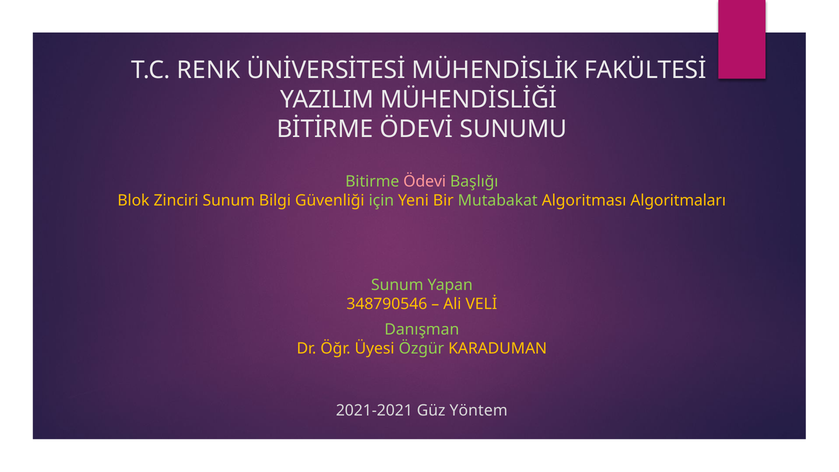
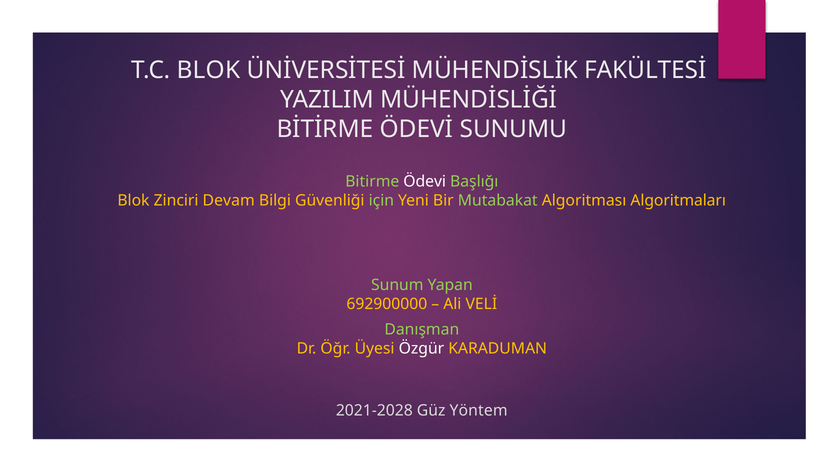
T.C RENK: RENK -> BLOK
Ödevi colour: pink -> white
Zinciri Sunum: Sunum -> Devam
348790546: 348790546 -> 692900000
Özgür colour: light green -> white
2021-2021: 2021-2021 -> 2021-2028
